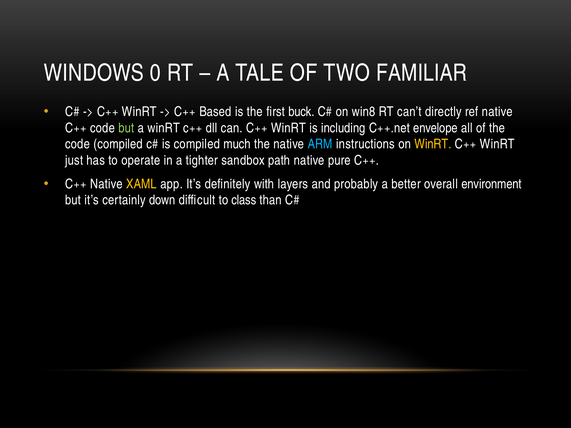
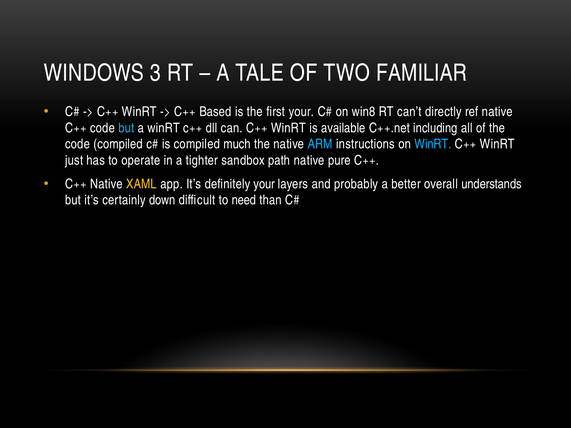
0: 0 -> 3
first buck: buck -> your
but at (126, 128) colour: light green -> light blue
including: including -> available
envelope: envelope -> including
WinRT at (433, 144) colour: yellow -> light blue
definitely with: with -> your
environment: environment -> understands
class: class -> need
